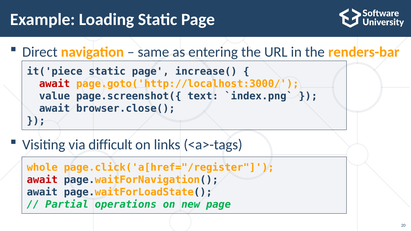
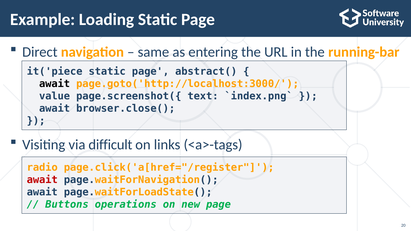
renders-bar: renders-bar -> running-bar
increase(: increase( -> abstract(
await at (55, 84) colour: red -> black
whole: whole -> radio
Partial: Partial -> Buttons
